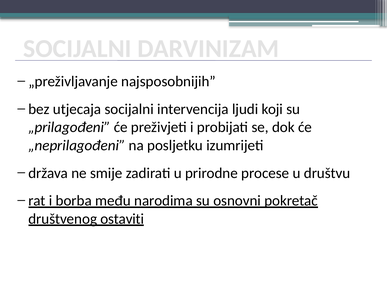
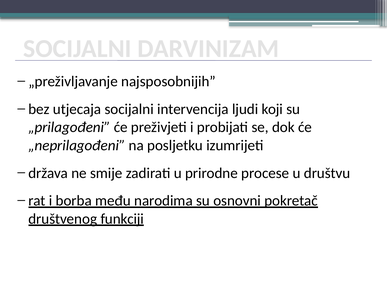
ostaviti: ostaviti -> funkciji
